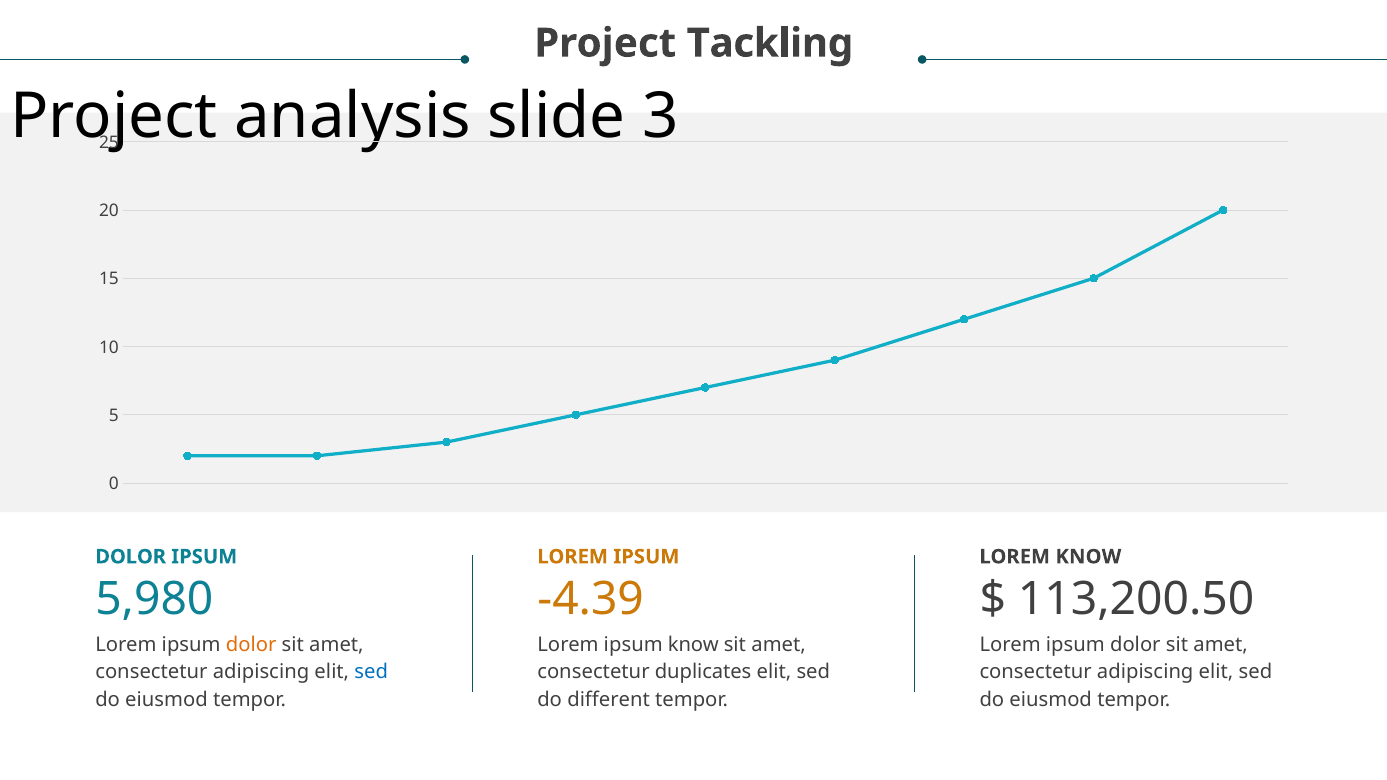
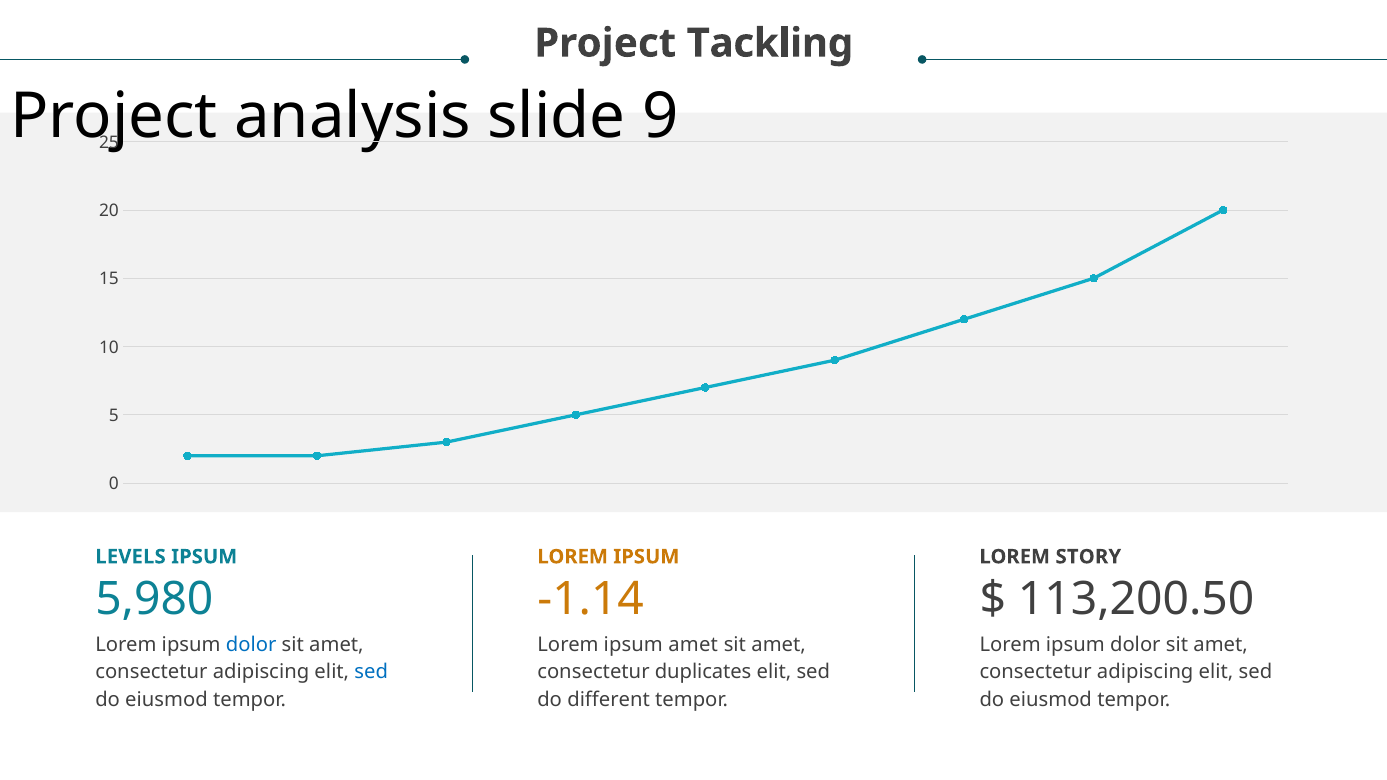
3: 3 -> 9
DOLOR at (131, 557): DOLOR -> LEVELS
LOREM KNOW: KNOW -> STORY
-4.39: -4.39 -> -1.14
dolor at (251, 645) colour: orange -> blue
ipsum know: know -> amet
